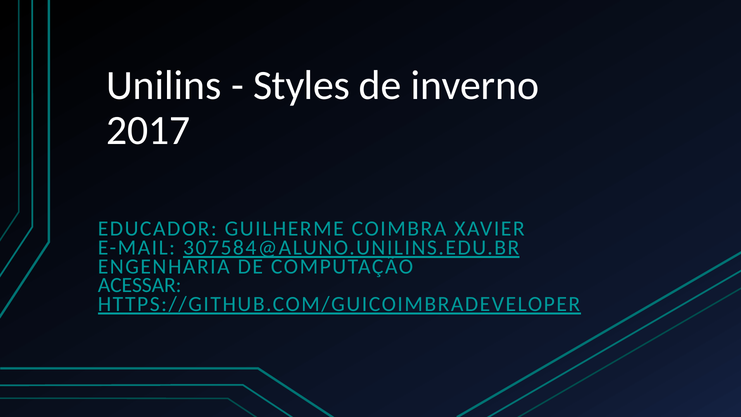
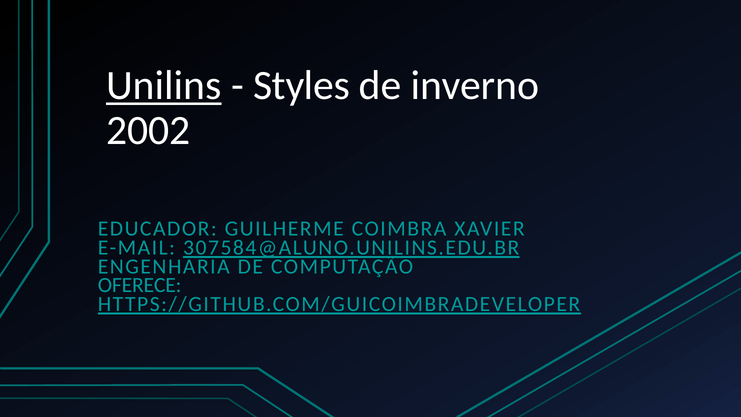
Unilins underline: none -> present
2017: 2017 -> 2002
ACESSAR: ACESSAR -> OFERECE
